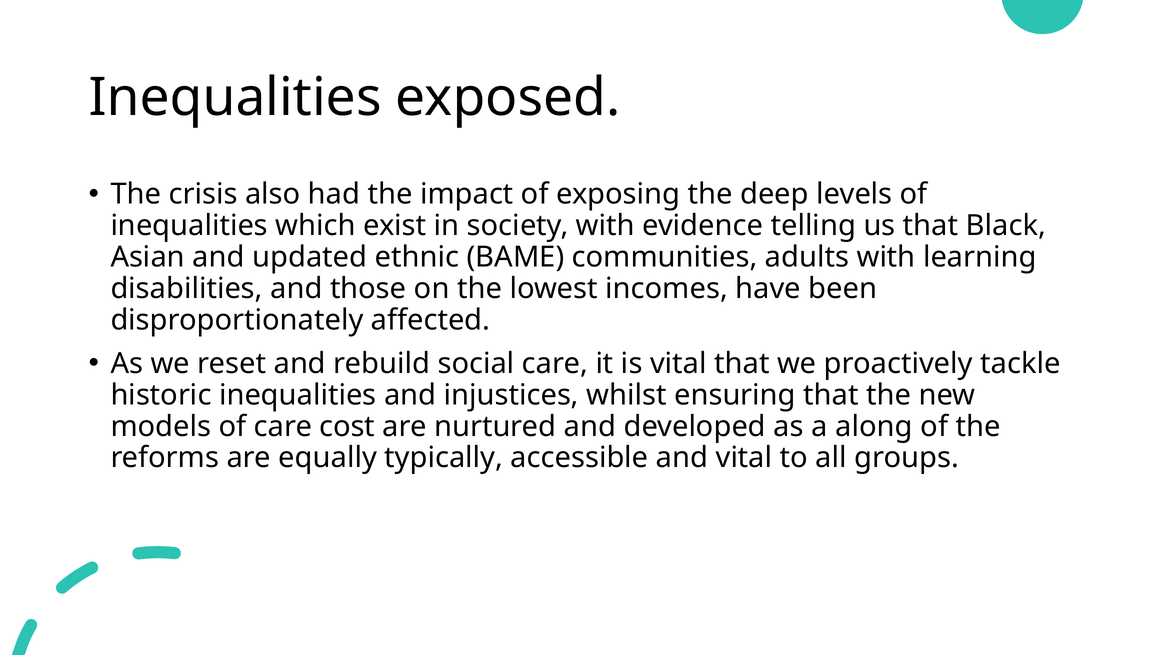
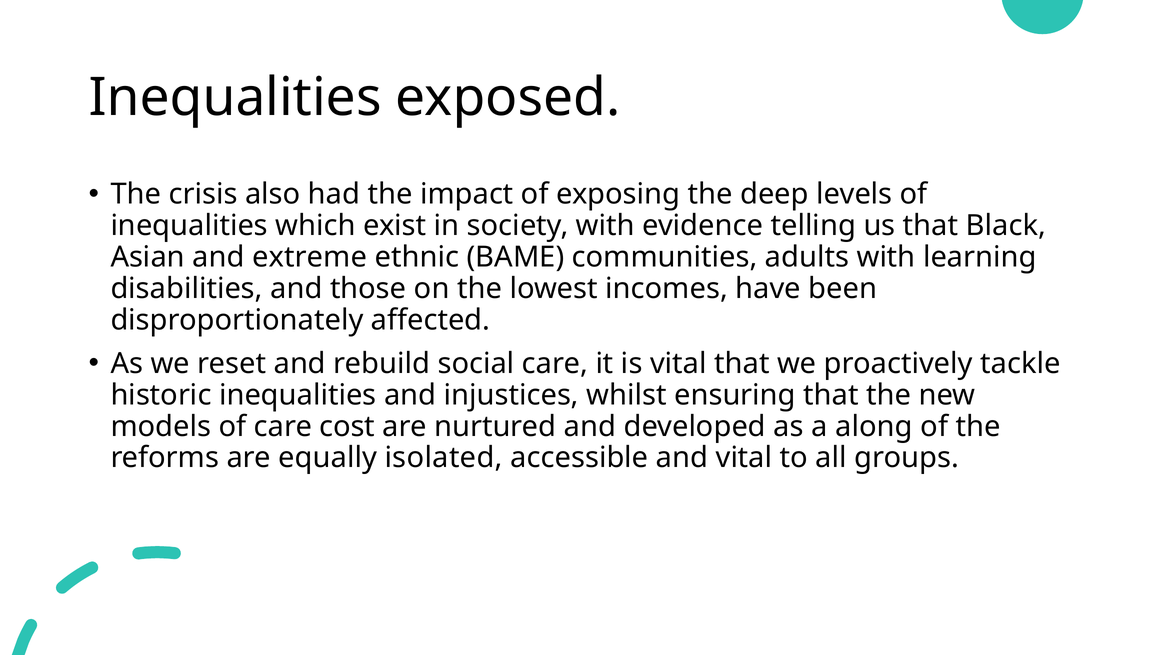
updated: updated -> extreme
typically: typically -> isolated
